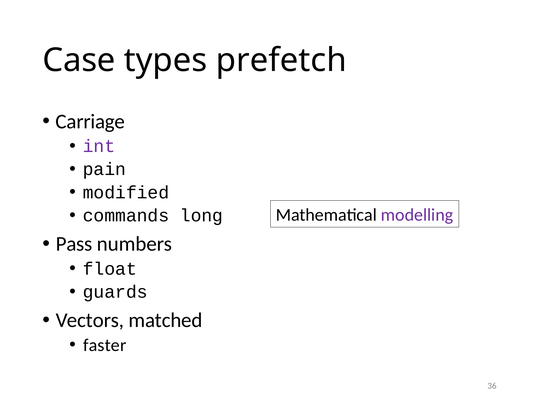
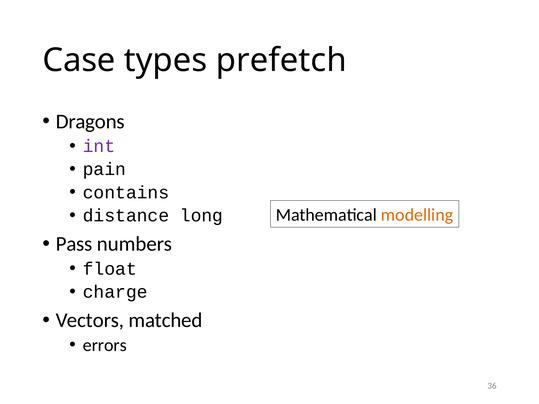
Carriage: Carriage -> Dragons
modified: modified -> contains
commands: commands -> distance
modelling colour: purple -> orange
guards: guards -> charge
faster: faster -> errors
